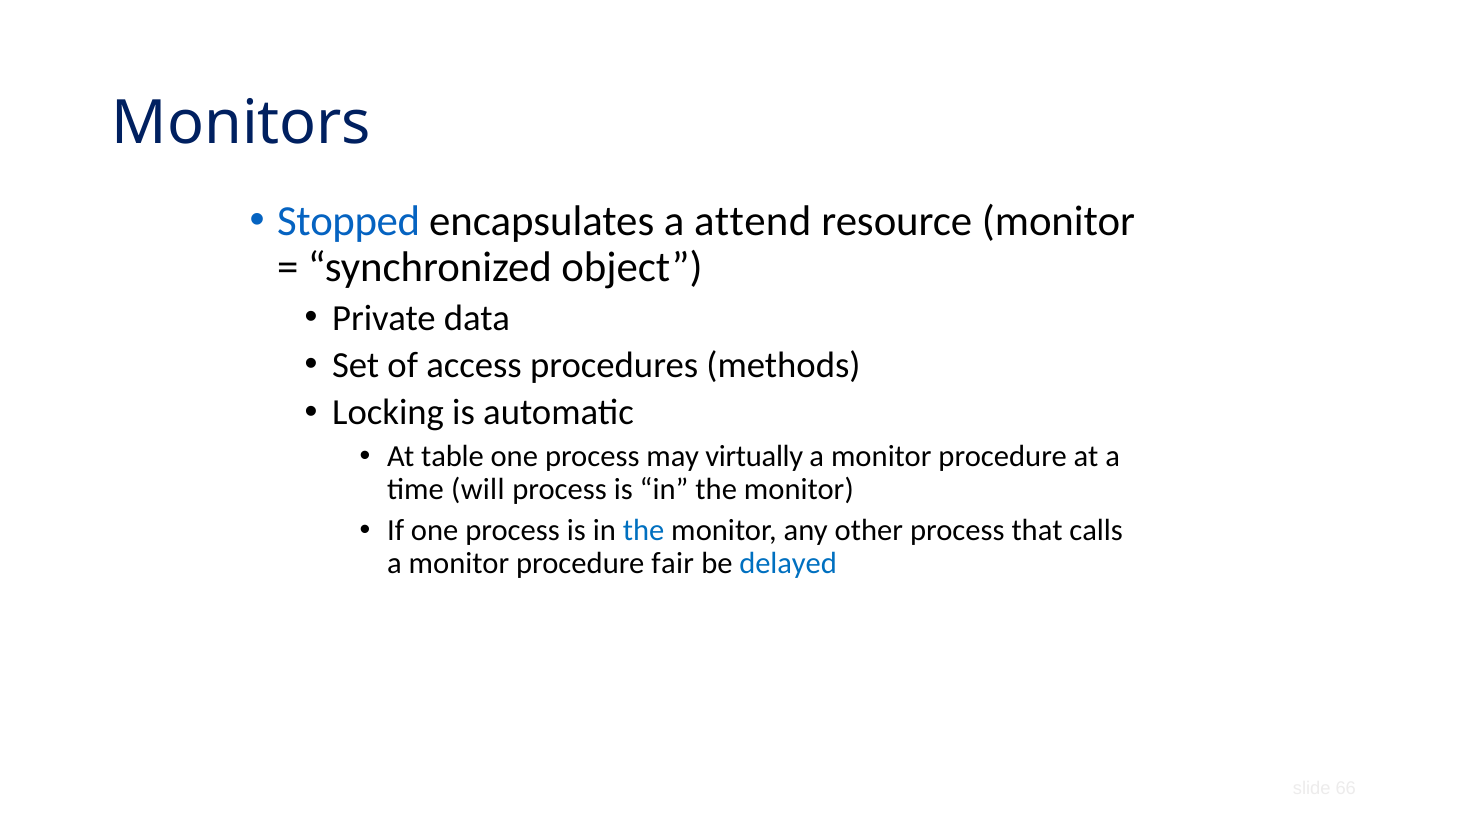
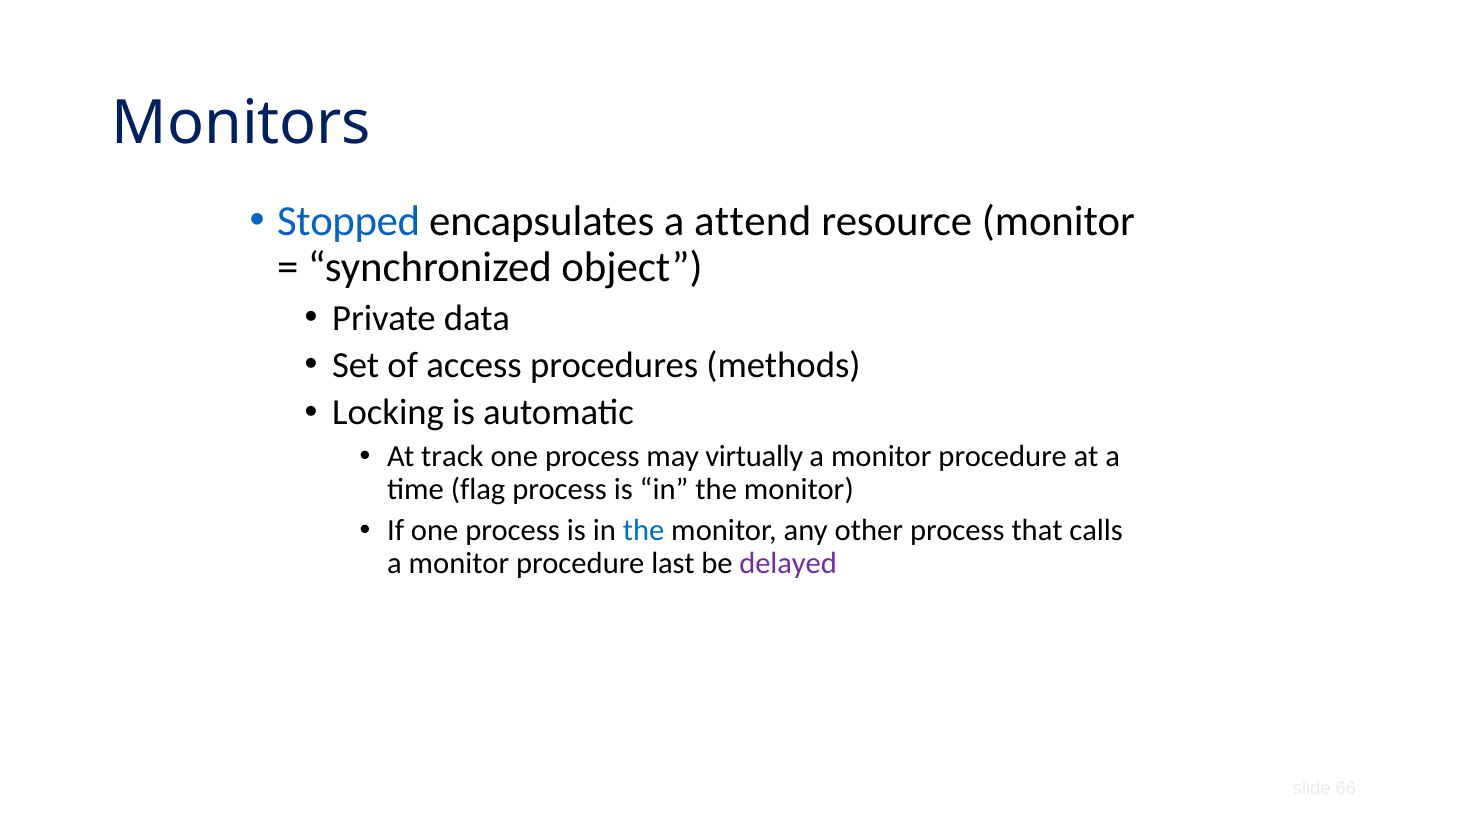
table: table -> track
will: will -> flag
fair: fair -> last
delayed colour: blue -> purple
